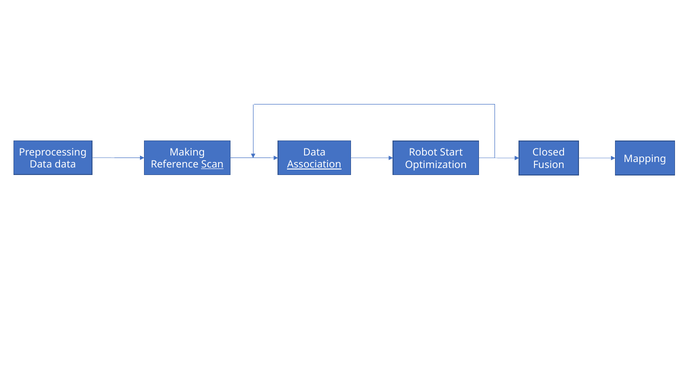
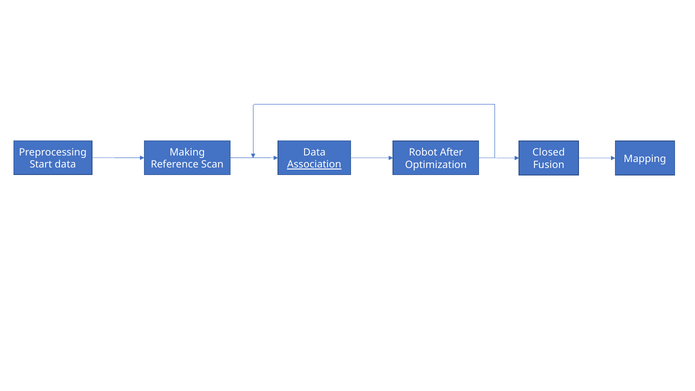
Start: Start -> After
Data at (41, 164): Data -> Start
Scan underline: present -> none
